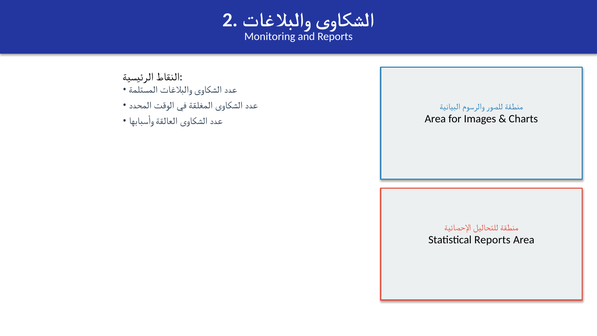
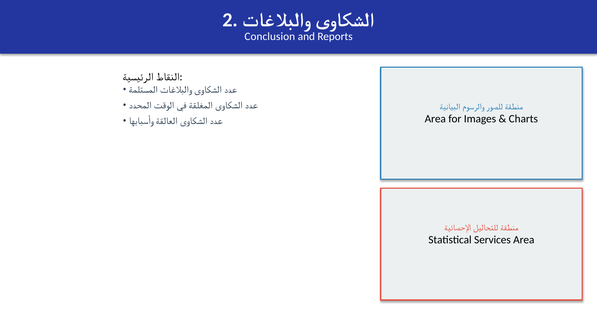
Monitoring: Monitoring -> Conclusion
Statistical Reports: Reports -> Services
